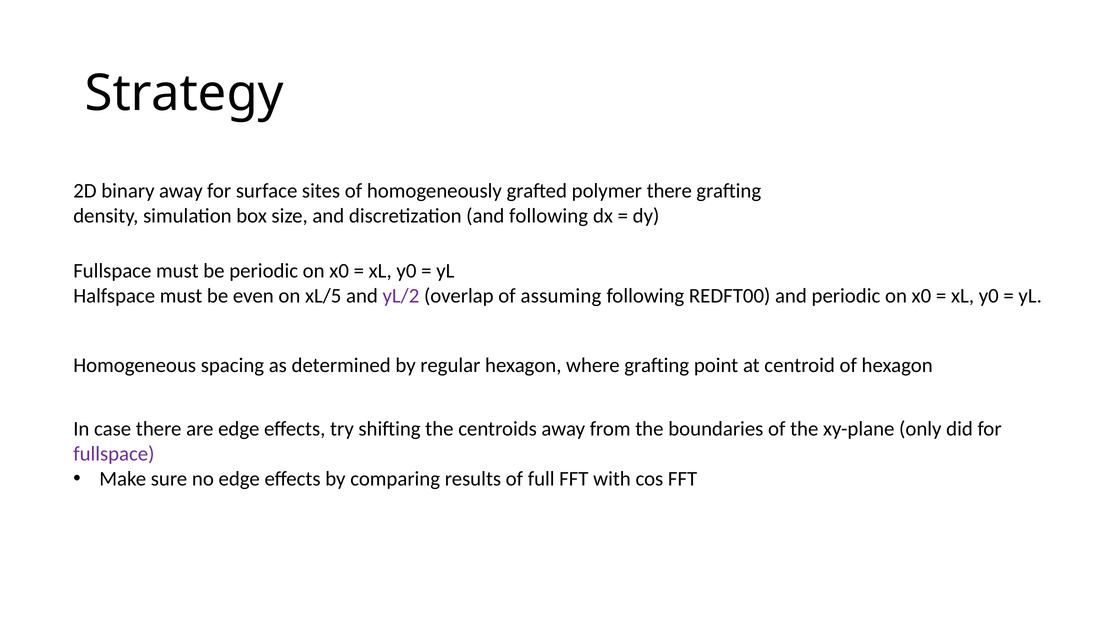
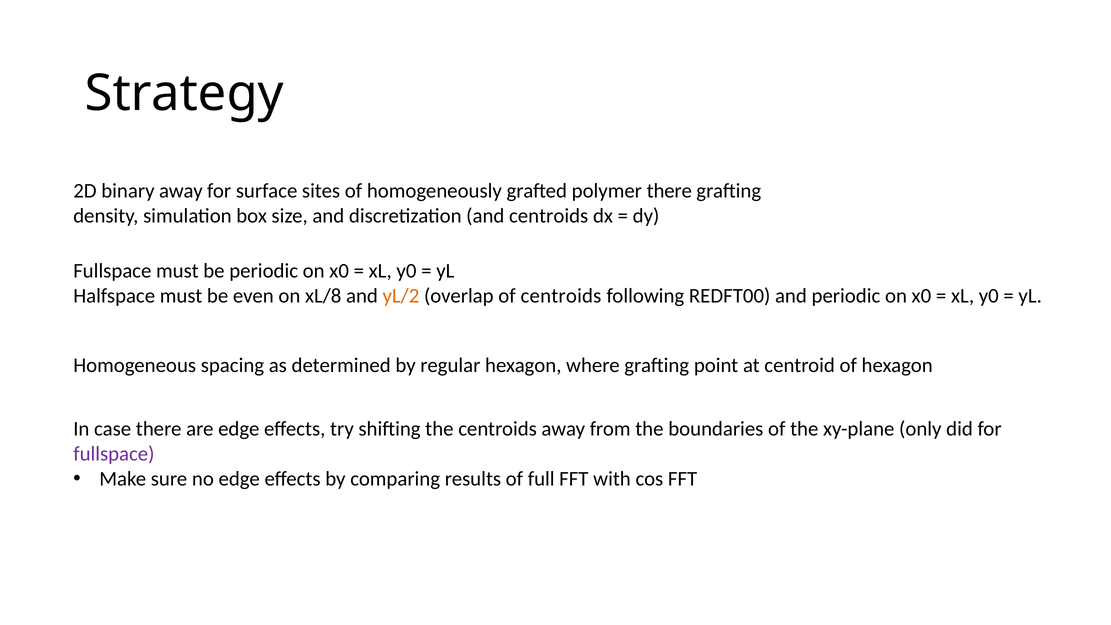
and following: following -> centroids
xL/5: xL/5 -> xL/8
yL/2 colour: purple -> orange
of assuming: assuming -> centroids
